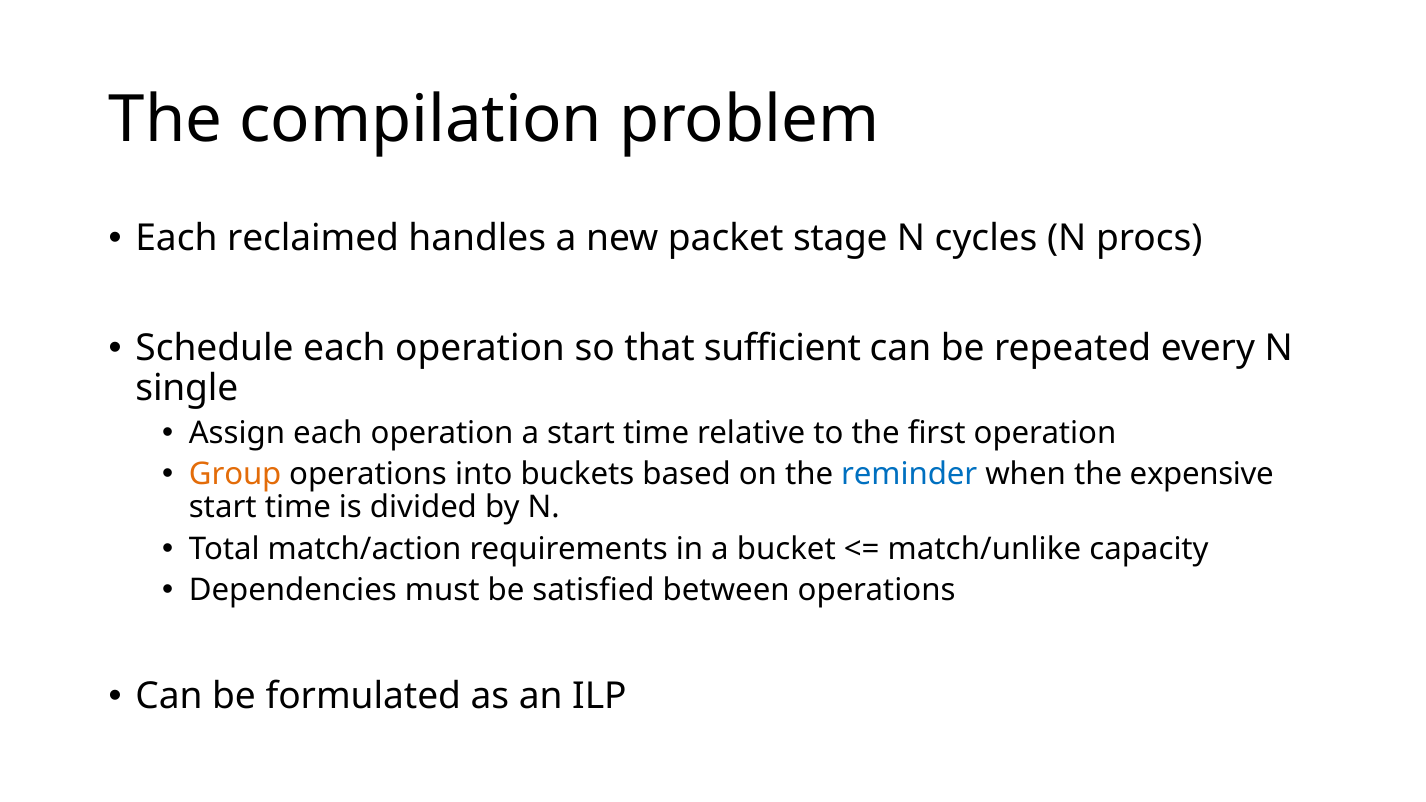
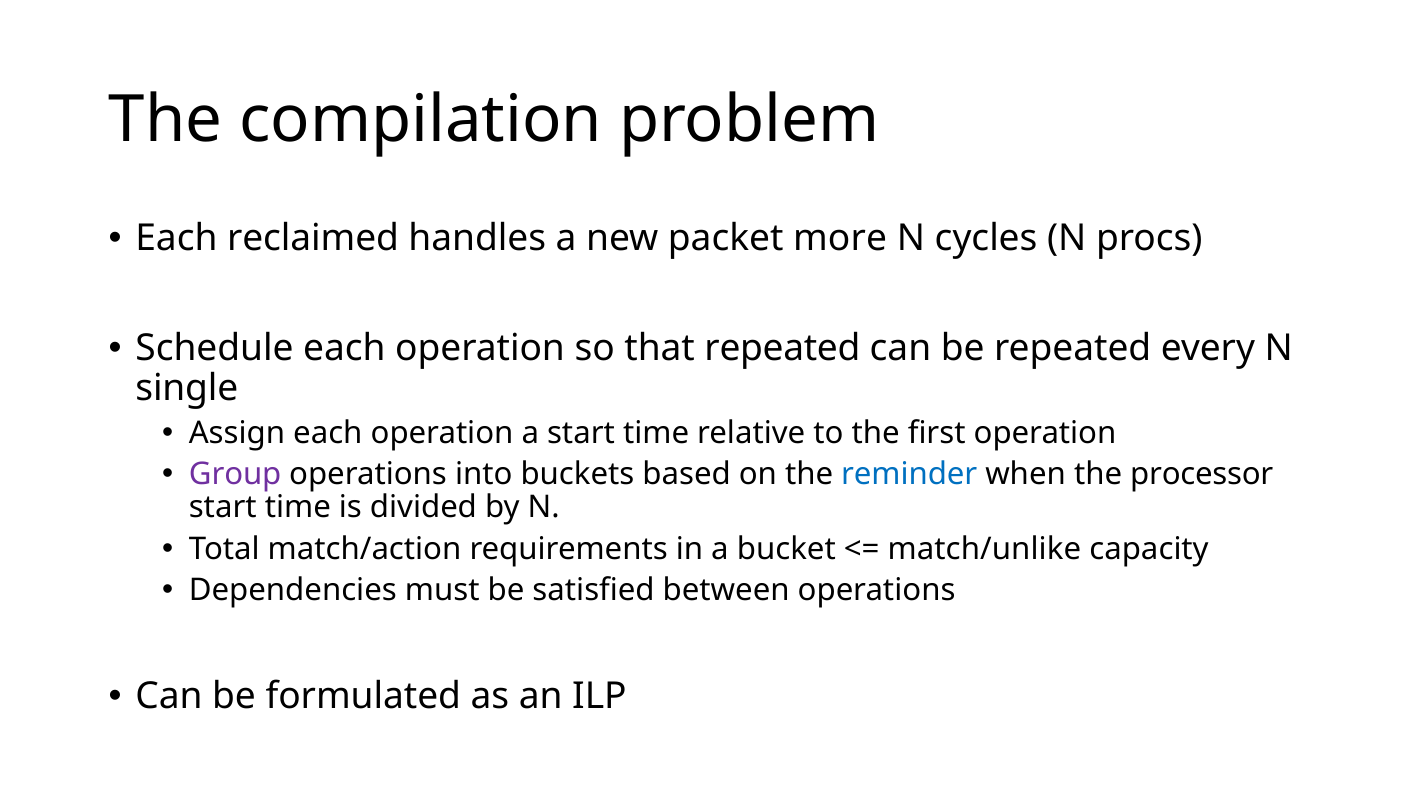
stage: stage -> more
that sufficient: sufficient -> repeated
Group colour: orange -> purple
expensive: expensive -> processor
